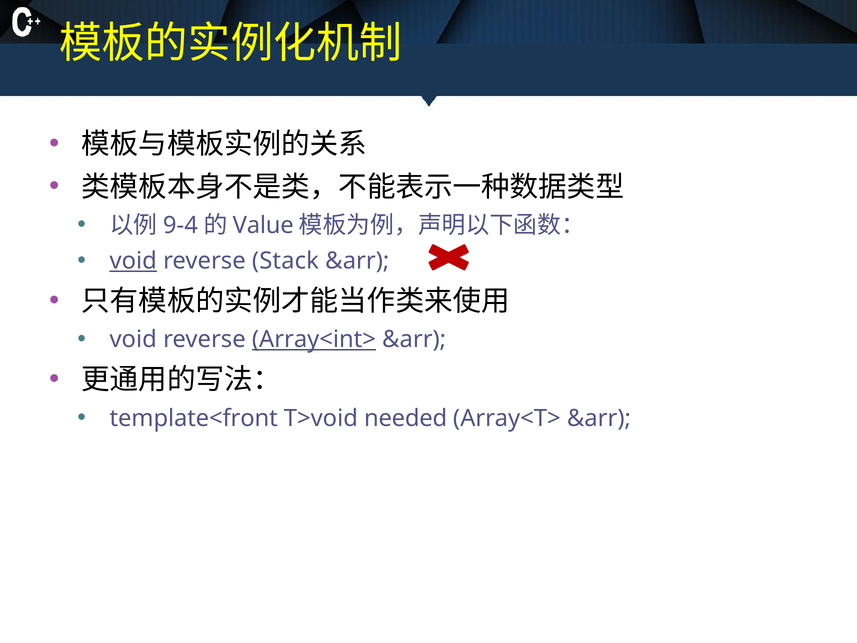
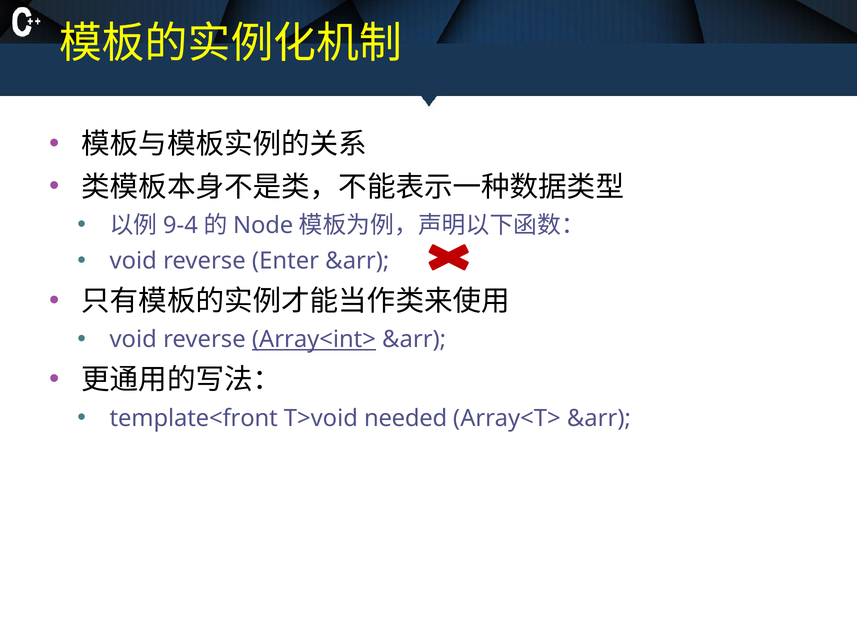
Value: Value -> Node
void at (133, 261) underline: present -> none
Stack: Stack -> Enter
